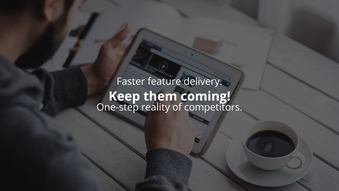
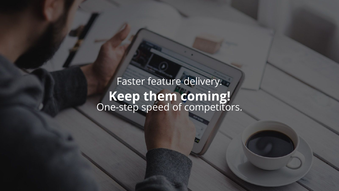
reality: reality -> speed
